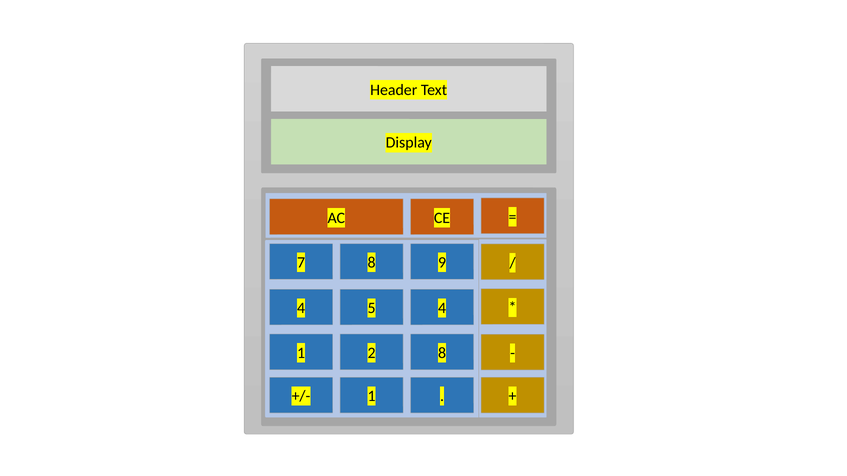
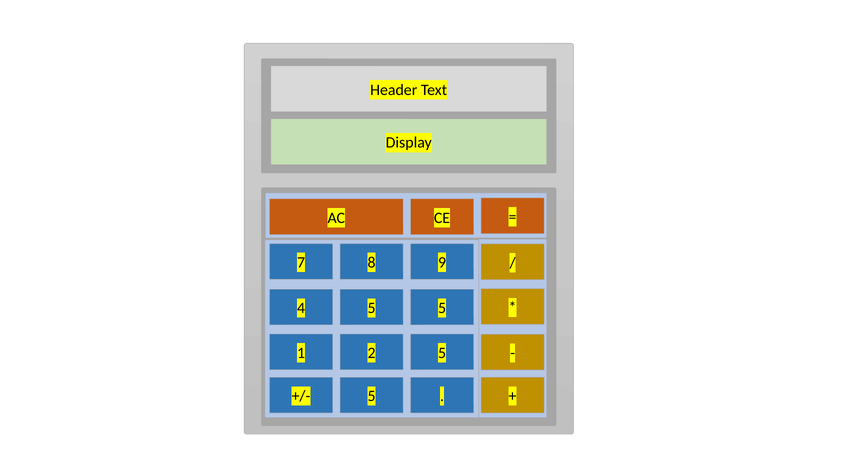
5 4: 4 -> 5
2 8: 8 -> 5
1 at (372, 397): 1 -> 5
